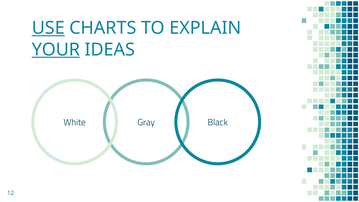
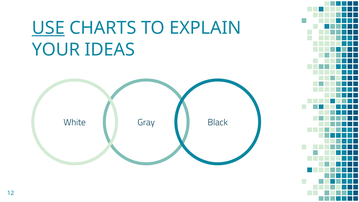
YOUR underline: present -> none
